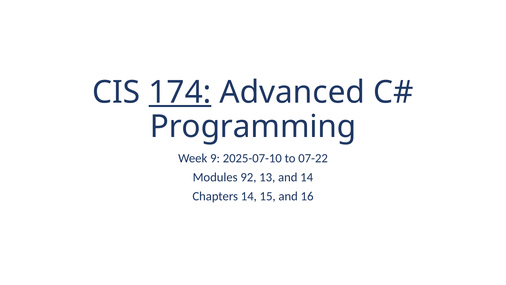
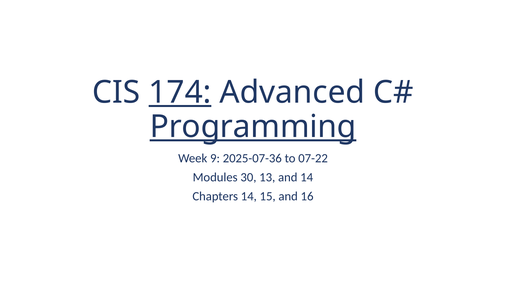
Programming underline: none -> present
2025-07-10: 2025-07-10 -> 2025-07-36
92: 92 -> 30
